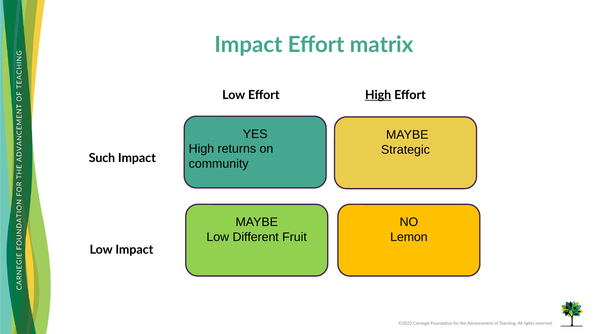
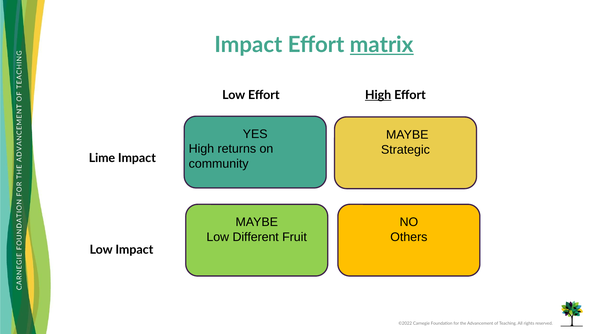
matrix underline: none -> present
Such: Such -> Lime
Lemon: Lemon -> Others
